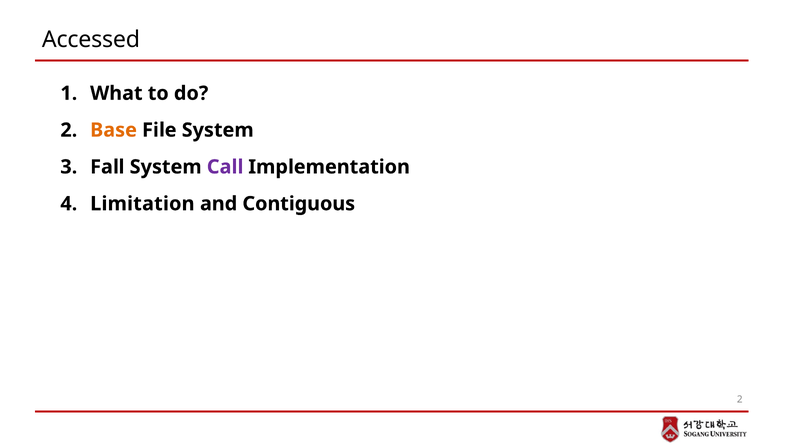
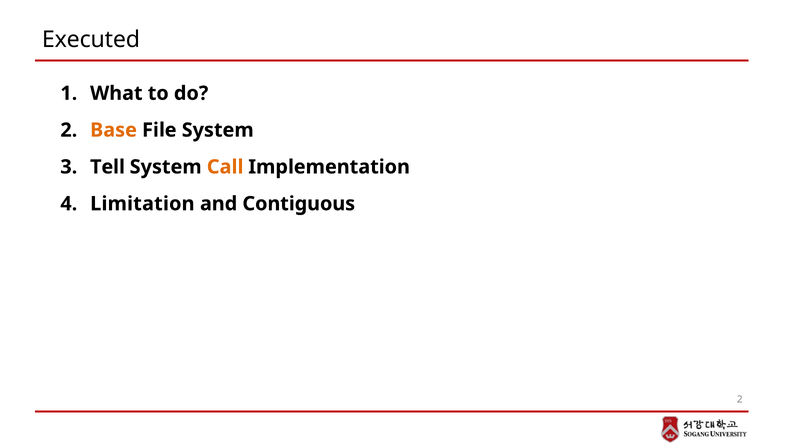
Accessed: Accessed -> Executed
Fall: Fall -> Tell
Call colour: purple -> orange
